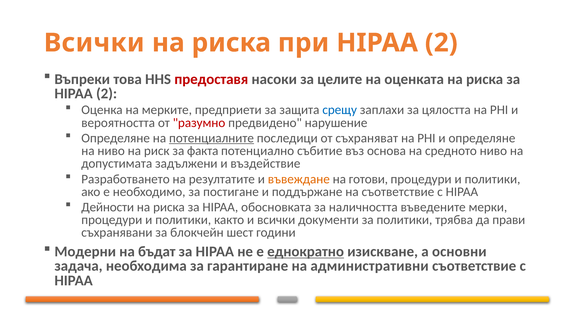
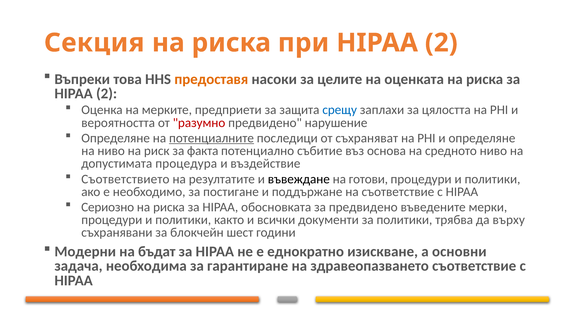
Всички at (94, 43): Всички -> Секция
предоставя colour: red -> orange
задължени: задължени -> процедура
Разработването: Разработването -> Съответствието
въвеждане colour: orange -> black
Дейности: Дейности -> Сериозно
за наличността: наличността -> предвидено
прави: прави -> върху
еднократно underline: present -> none
административни: административни -> здравеопазването
